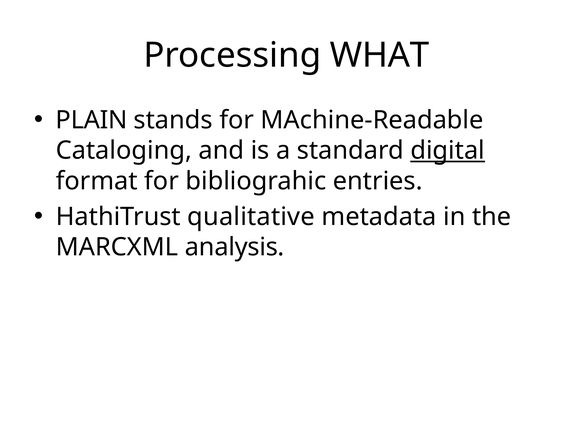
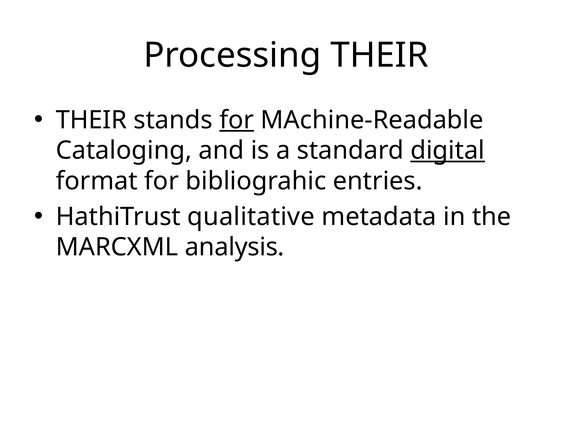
Processing WHAT: WHAT -> THEIR
PLAIN at (91, 120): PLAIN -> THEIR
for at (237, 120) underline: none -> present
